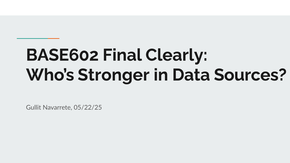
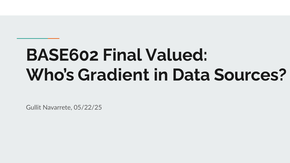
Clearly: Clearly -> Valued
Stronger: Stronger -> Gradient
